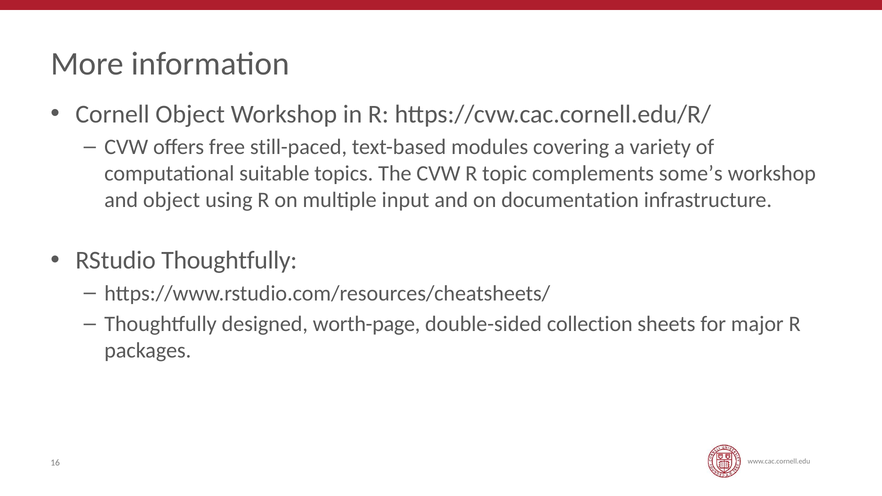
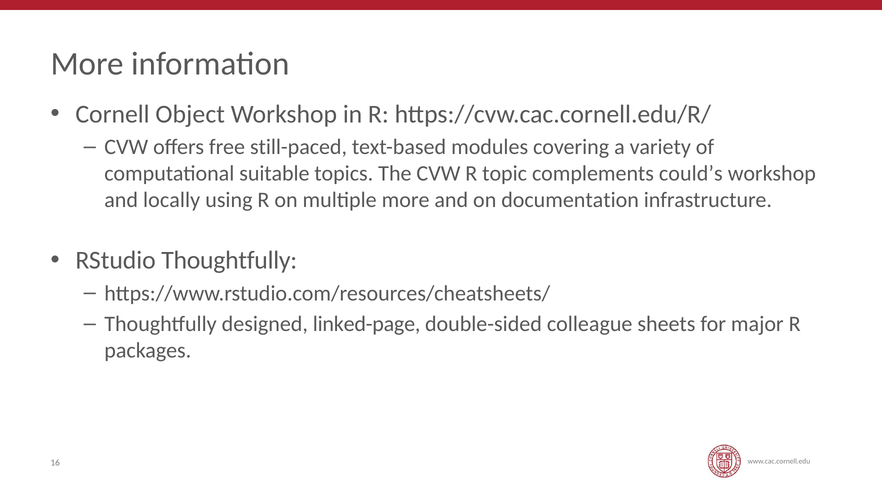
some’s: some’s -> could’s
and object: object -> locally
multiple input: input -> more
worth-page: worth-page -> linked-page
collection: collection -> colleague
